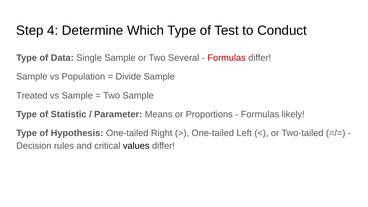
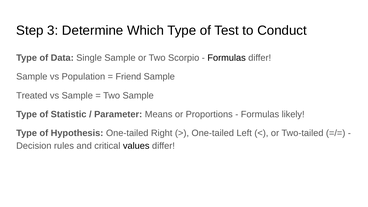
4: 4 -> 3
Several: Several -> Scorpio
Formulas at (227, 58) colour: red -> black
Divide: Divide -> Friend
